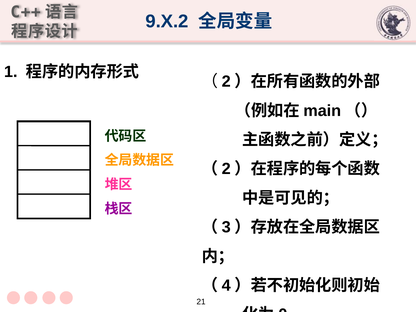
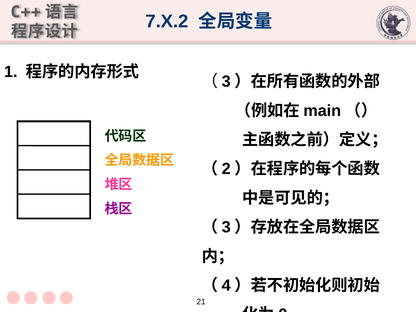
9.X.2: 9.X.2 -> 7.X.2
2 at (226, 82): 2 -> 3
